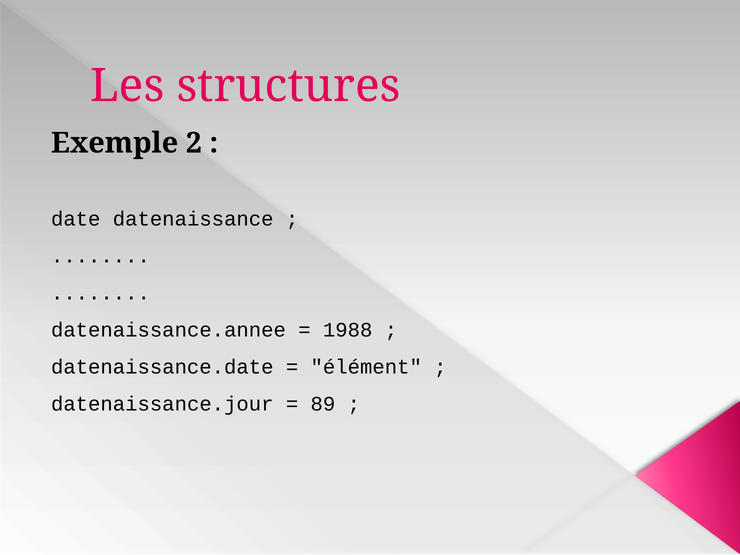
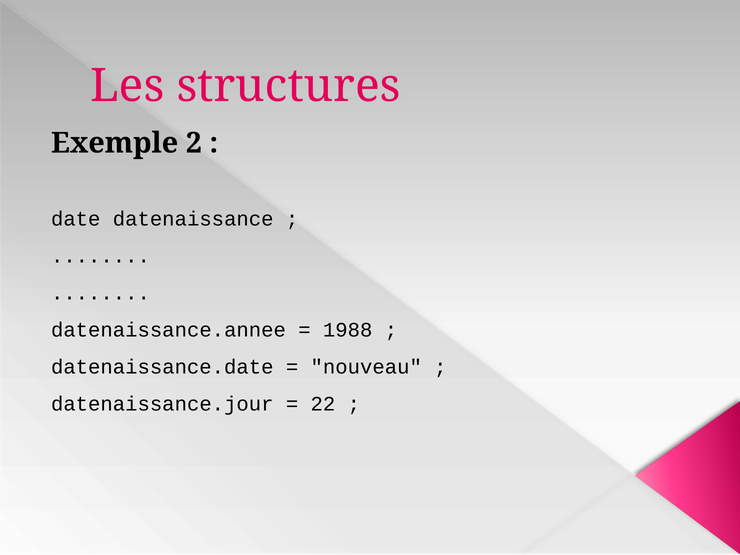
élément: élément -> nouveau
89: 89 -> 22
